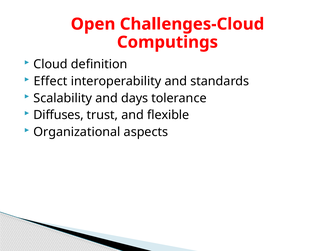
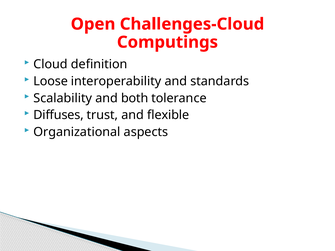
Effect: Effect -> Loose
days: days -> both
